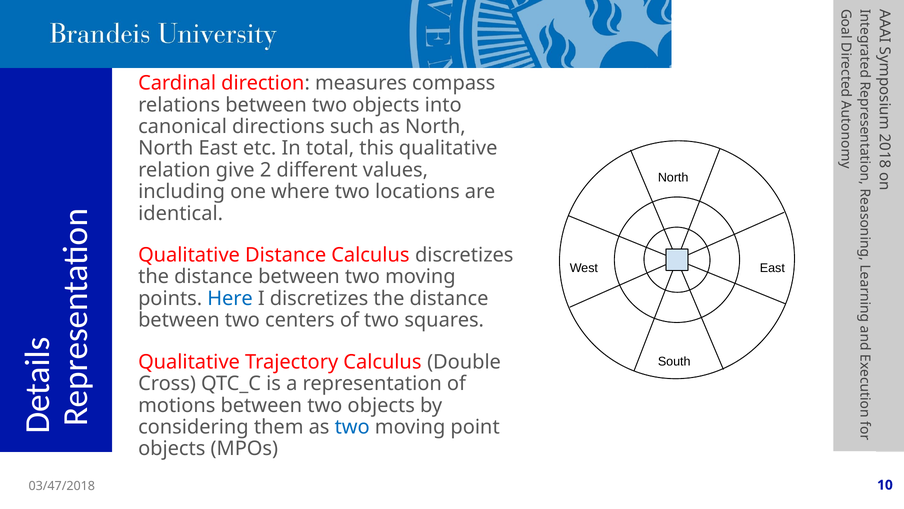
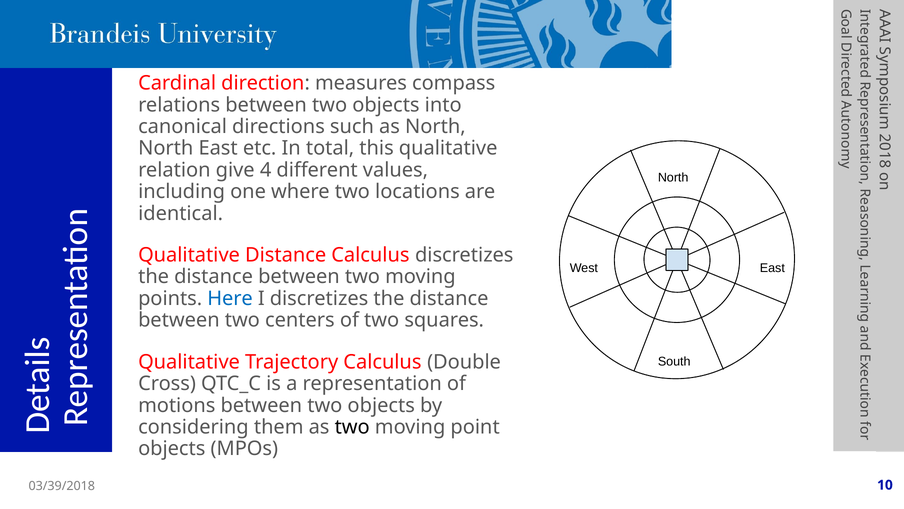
give 2: 2 -> 4
two at (352, 427) colour: blue -> black
03/47/2018: 03/47/2018 -> 03/39/2018
